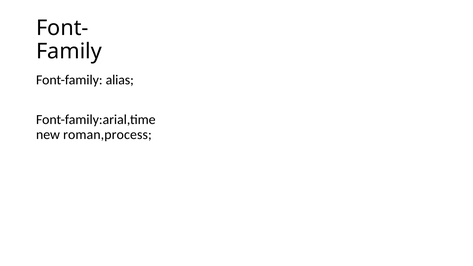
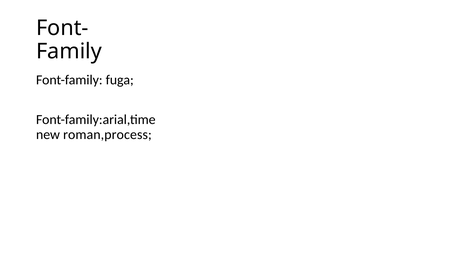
alias: alias -> fuga
